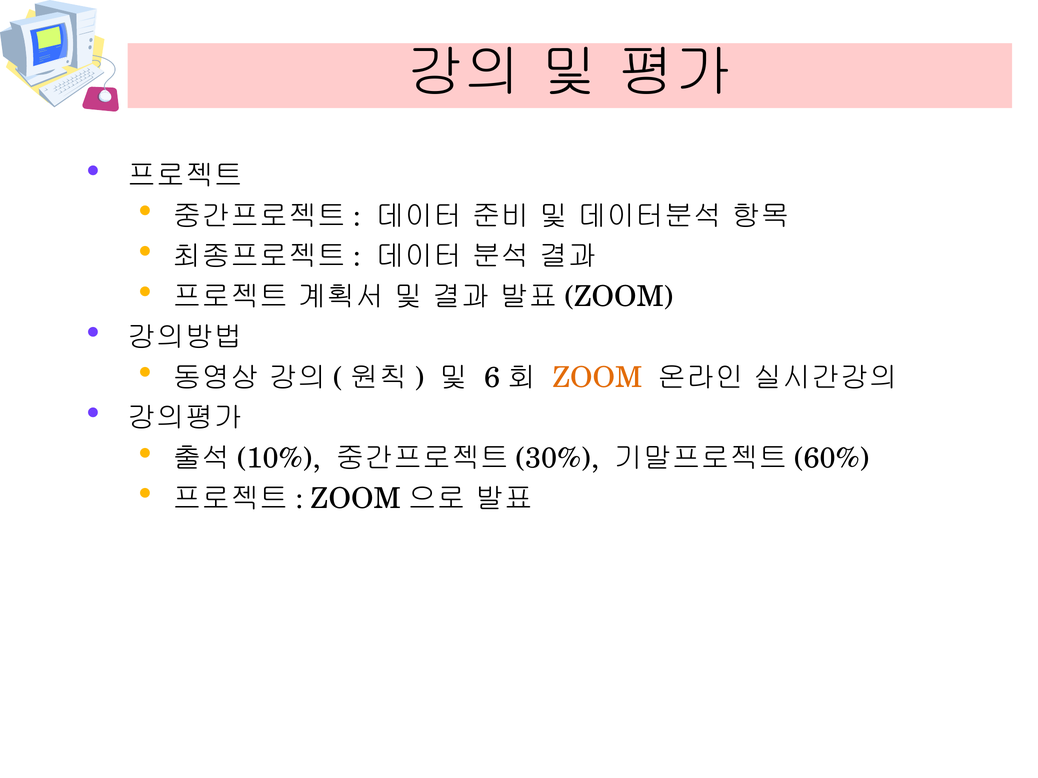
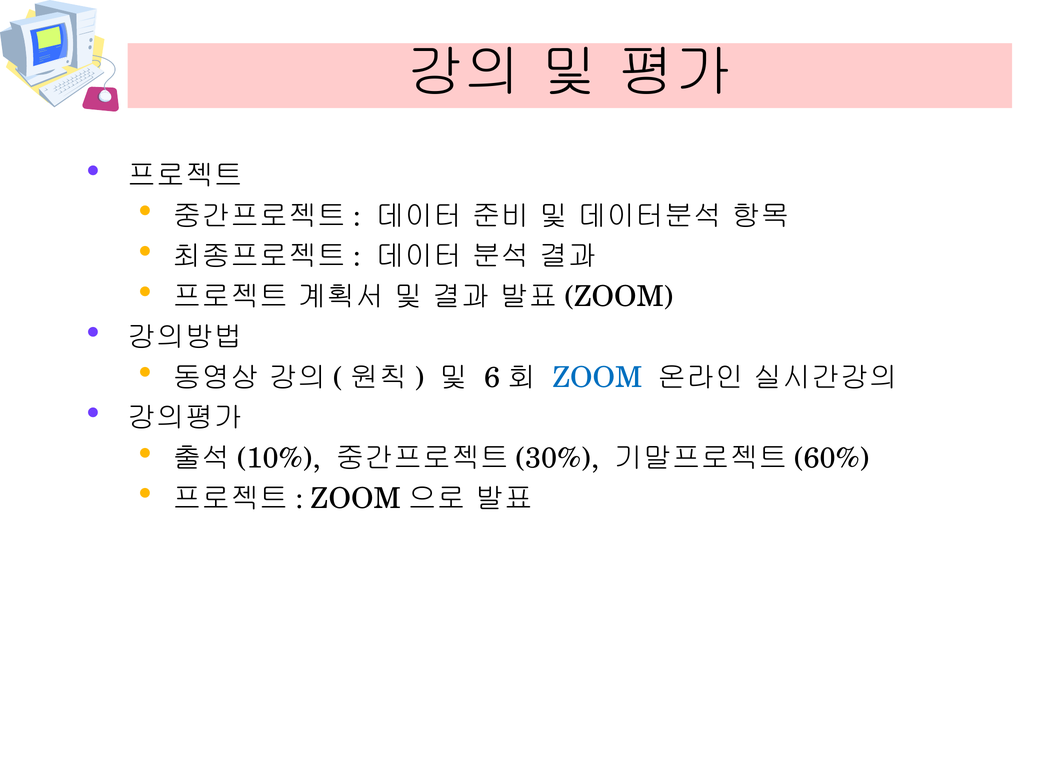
ZOOM colour: orange -> blue
